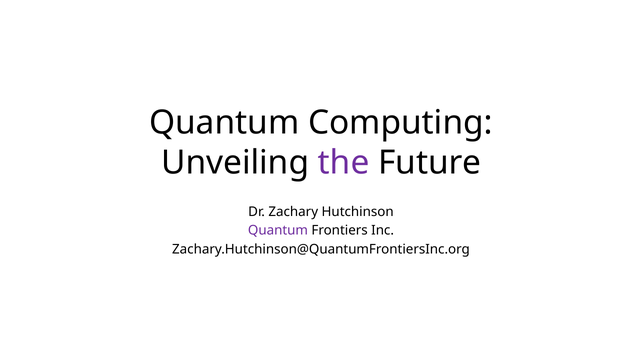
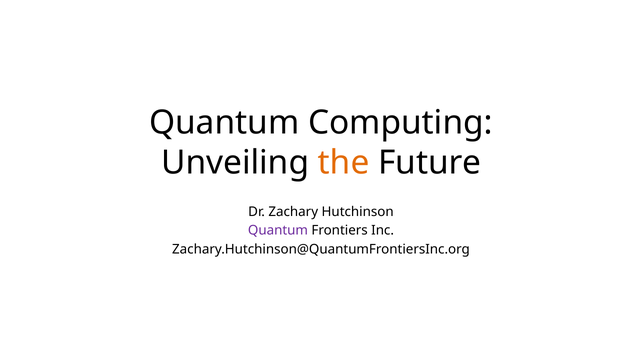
the colour: purple -> orange
